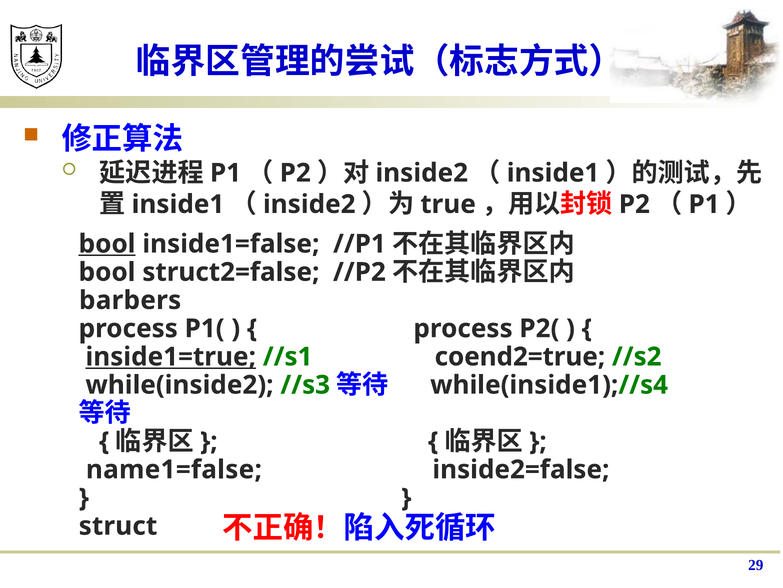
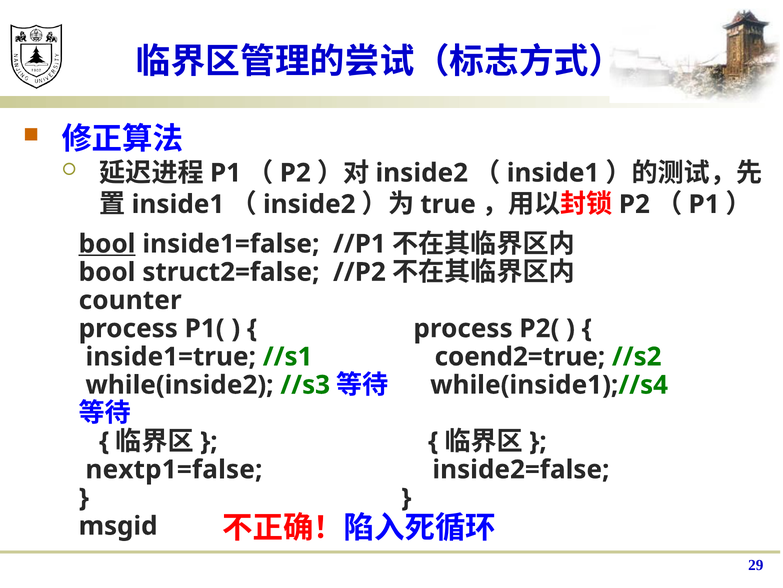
barbers: barbers -> counter
inside1=true underline: present -> none
name1=false: name1=false -> nextp1=false
struct: struct -> msgid
